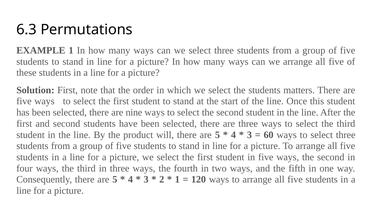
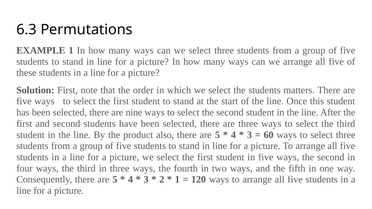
will: will -> also
